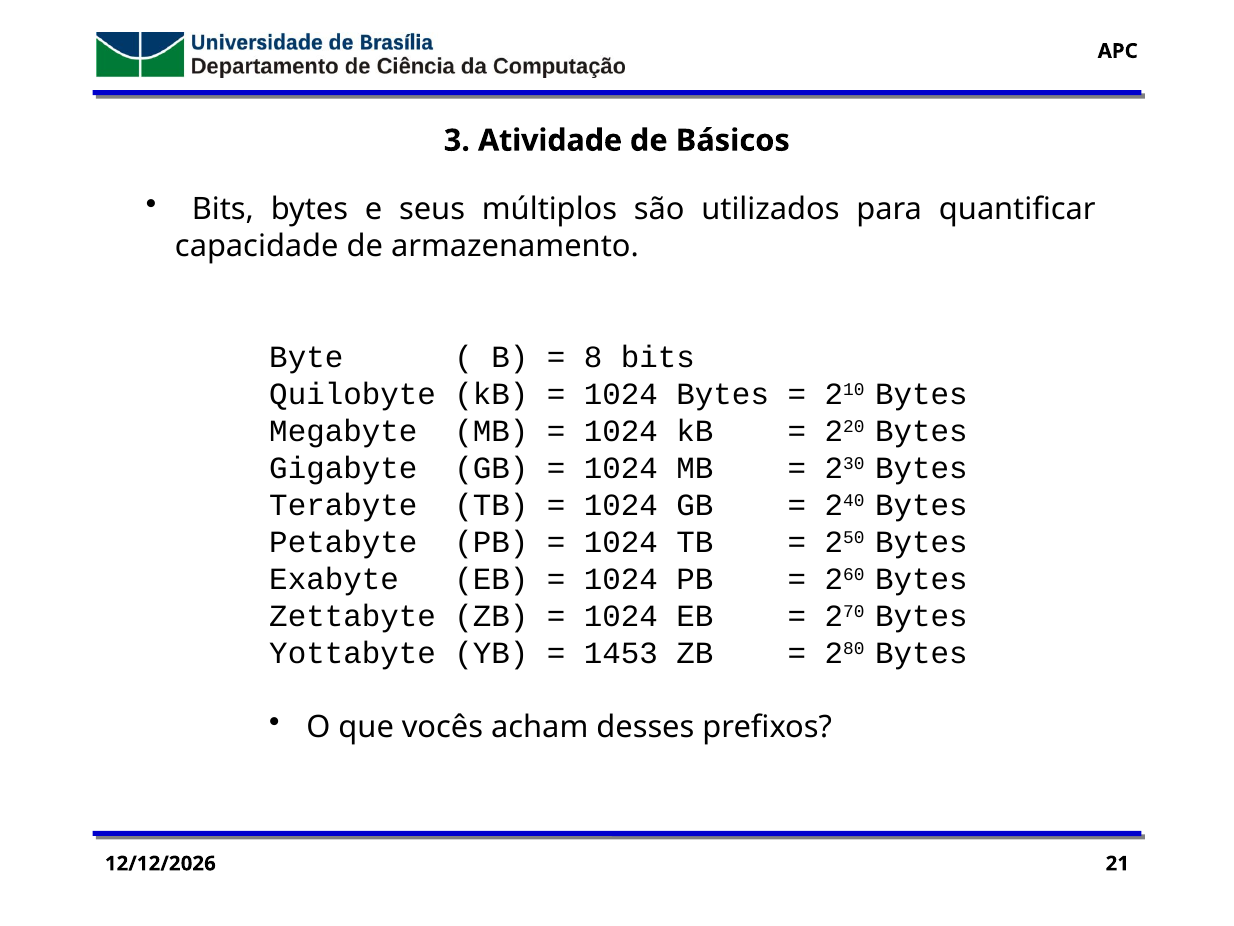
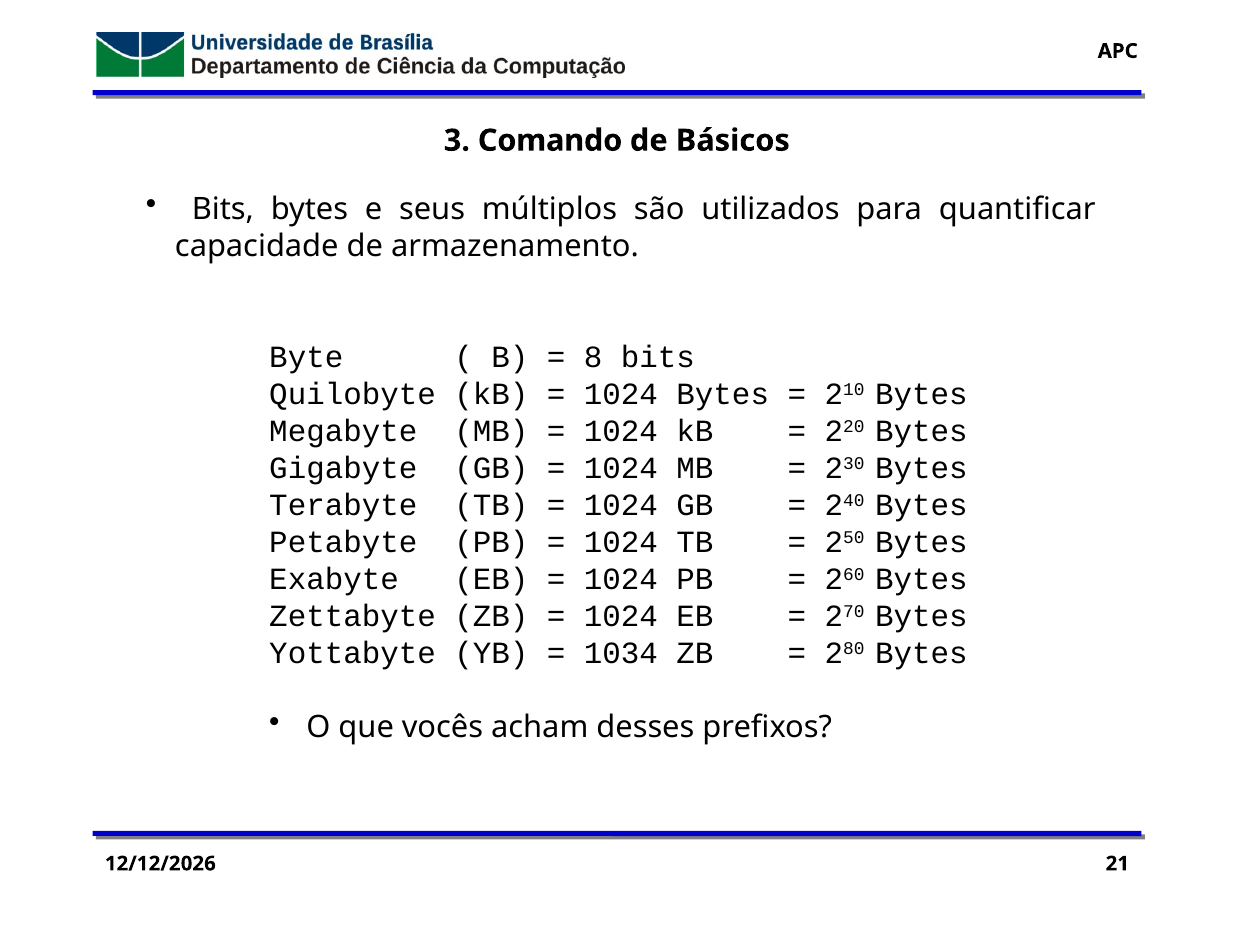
Atividade: Atividade -> Comando
1453: 1453 -> 1034
